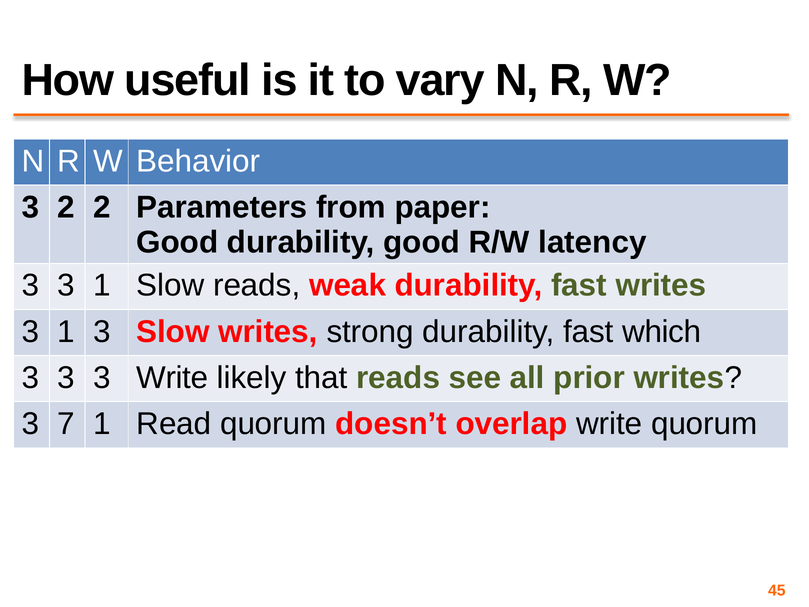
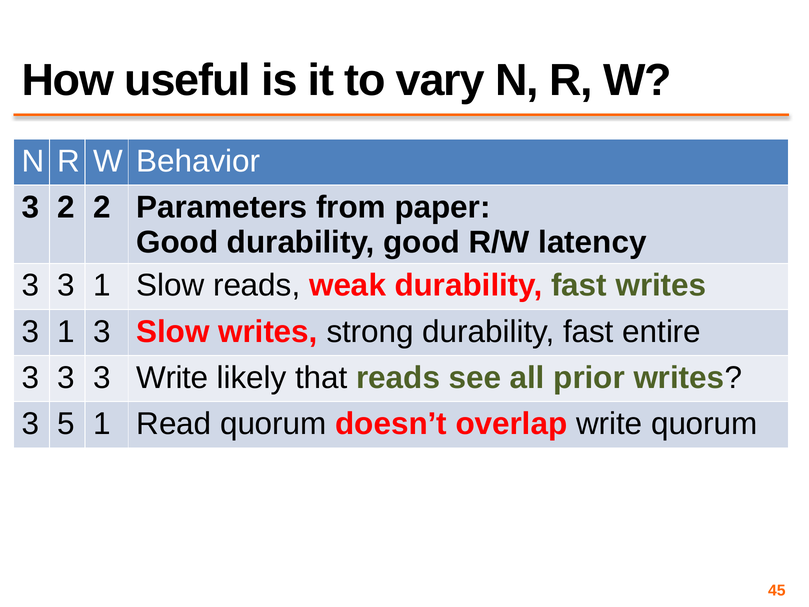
which: which -> entire
7: 7 -> 5
